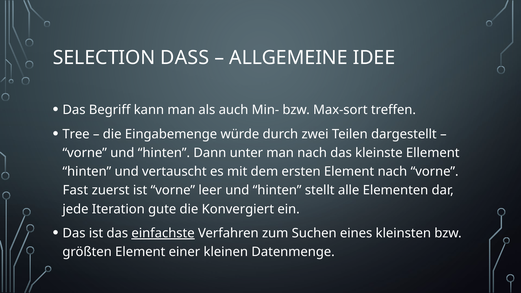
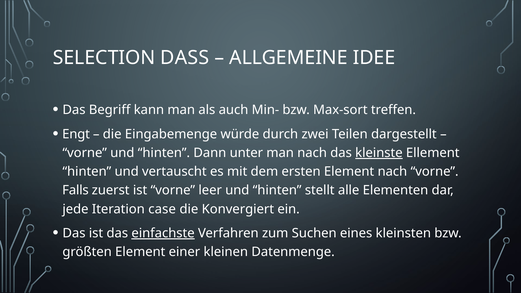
Tree: Tree -> Engt
kleinste underline: none -> present
Fast: Fast -> Falls
gute: gute -> case
